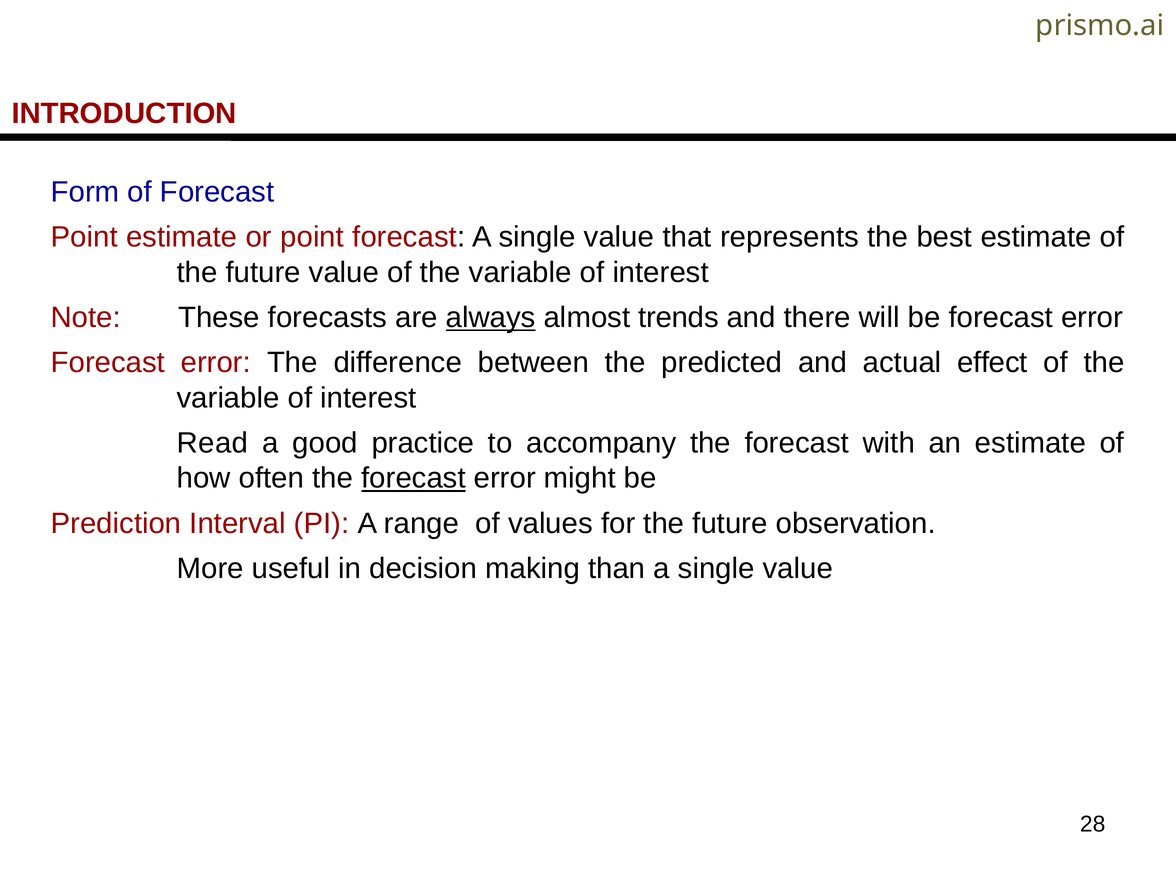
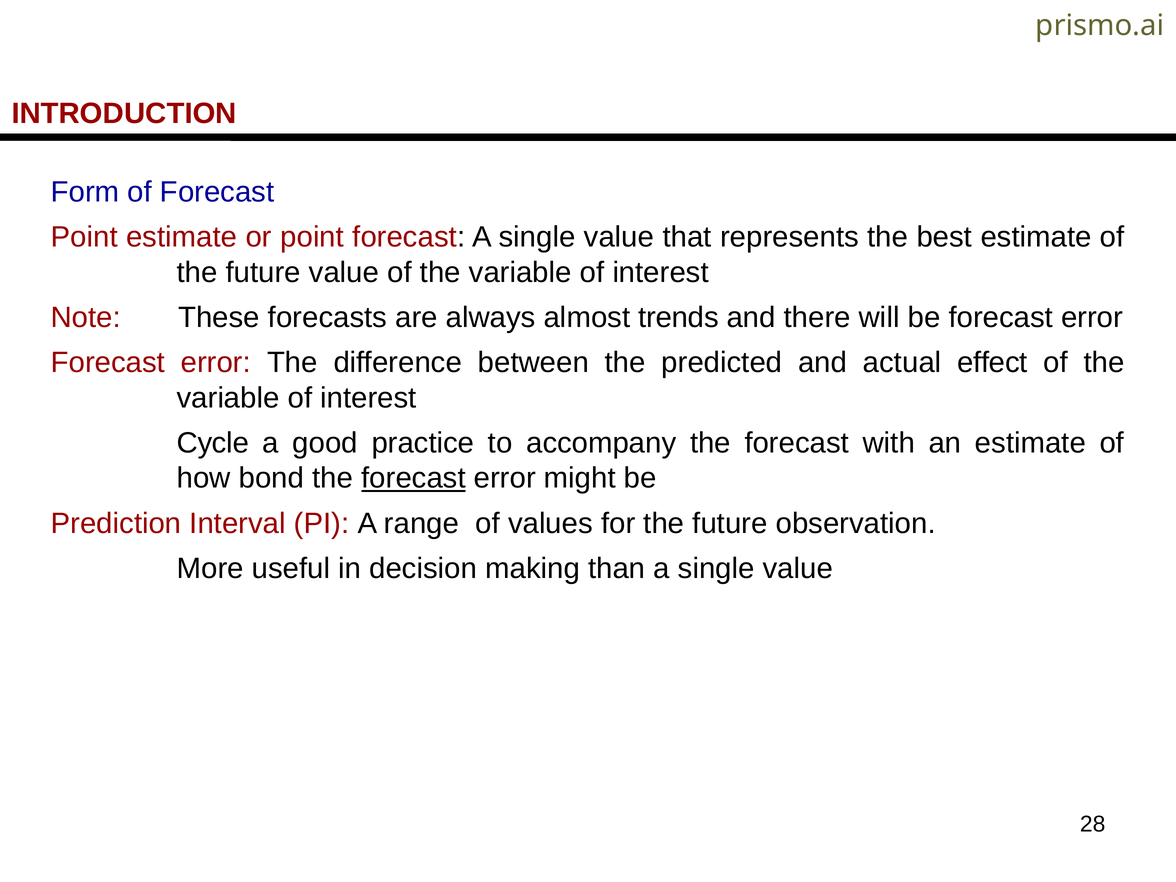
always underline: present -> none
Read: Read -> Cycle
often: often -> bond
